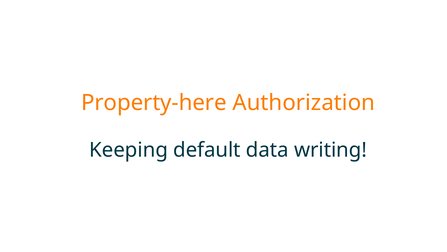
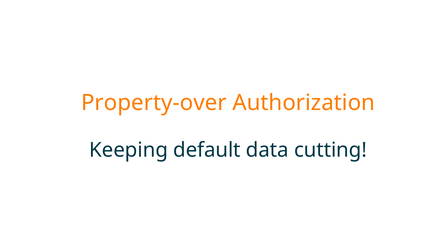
Property-here: Property-here -> Property-over
writing: writing -> cutting
